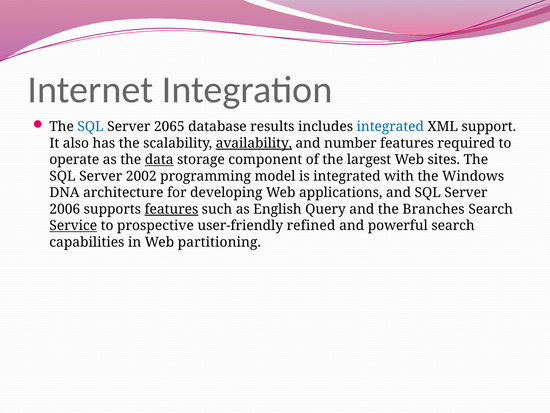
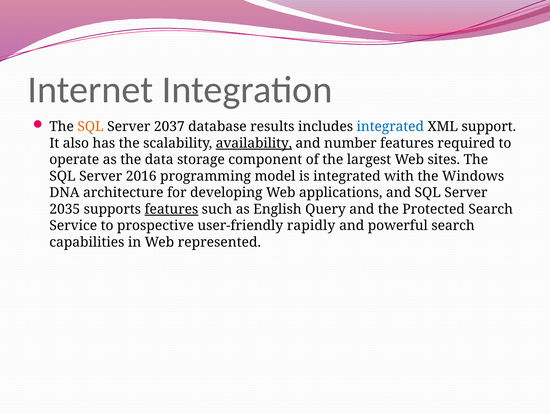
SQL at (91, 127) colour: blue -> orange
2065: 2065 -> 2037
data underline: present -> none
2002: 2002 -> 2016
2006: 2006 -> 2035
Branches: Branches -> Protected
Service underline: present -> none
refined: refined -> rapidly
partitioning: partitioning -> represented
